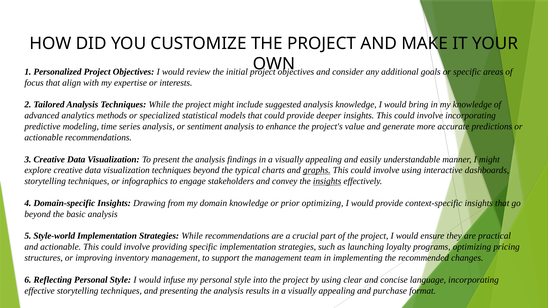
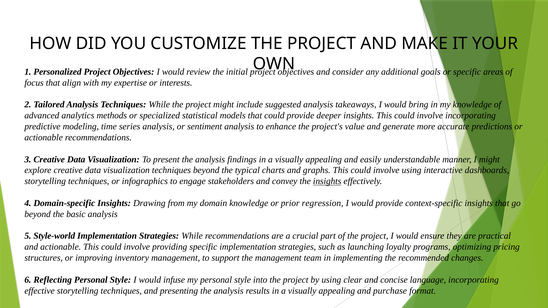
analysis knowledge: knowledge -> takeaways
graphs underline: present -> none
prior optimizing: optimizing -> regression
